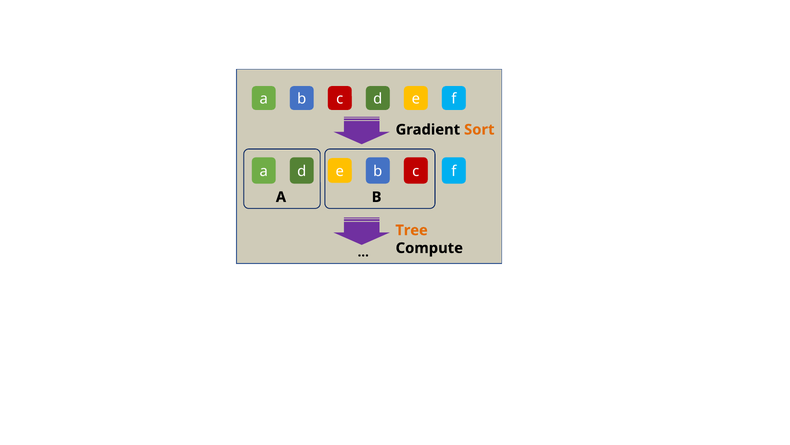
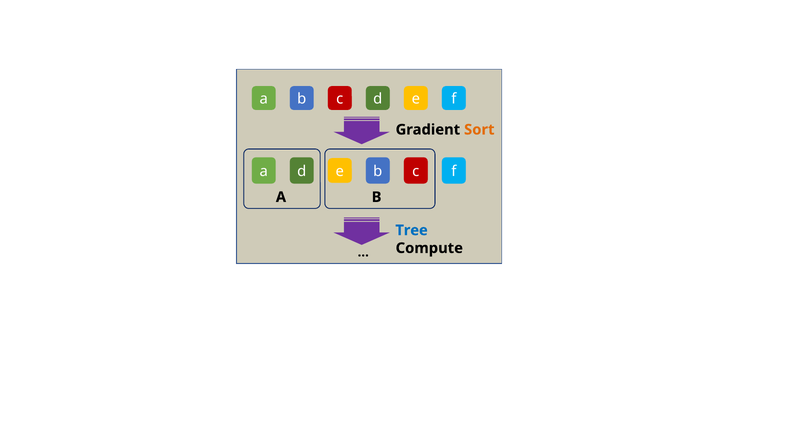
Tree colour: orange -> blue
